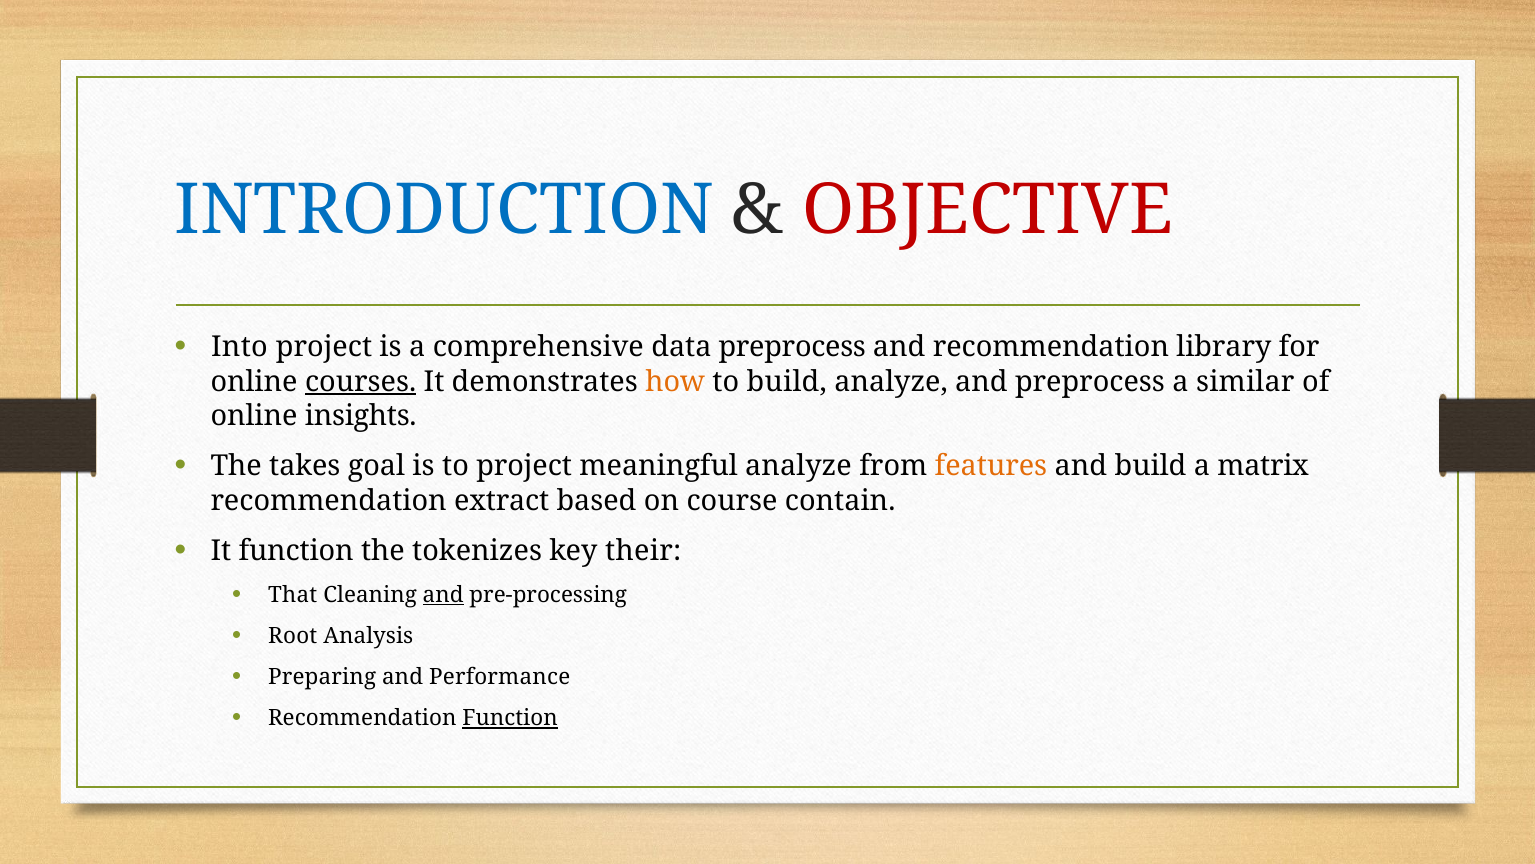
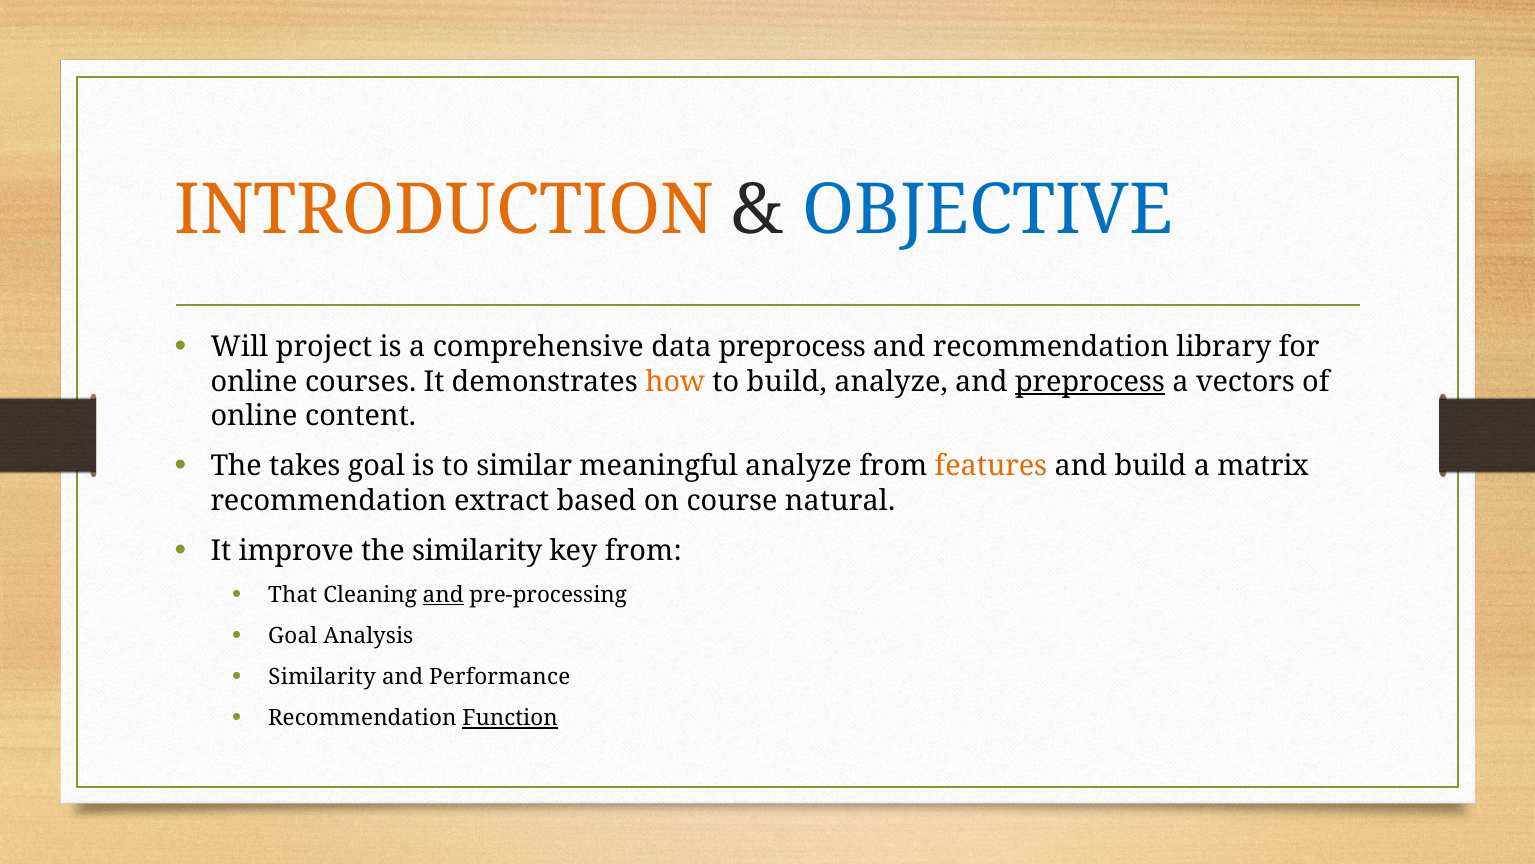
INTRODUCTION colour: blue -> orange
OBJECTIVE colour: red -> blue
Into: Into -> Will
courses underline: present -> none
preprocess at (1090, 382) underline: none -> present
similar: similar -> vectors
insights: insights -> content
to project: project -> similar
contain: contain -> natural
It function: function -> improve
the tokenizes: tokenizes -> similarity
key their: their -> from
Root at (293, 636): Root -> Goal
Preparing at (322, 677): Preparing -> Similarity
